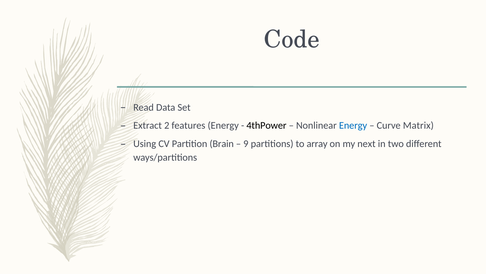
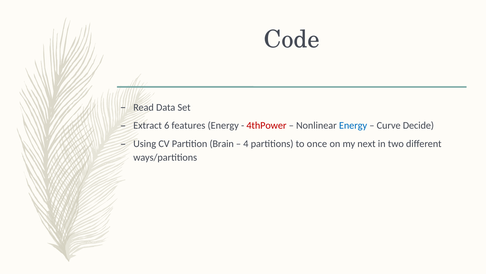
2: 2 -> 6
4thPower colour: black -> red
Matrix: Matrix -> Decide
9: 9 -> 4
array: array -> once
